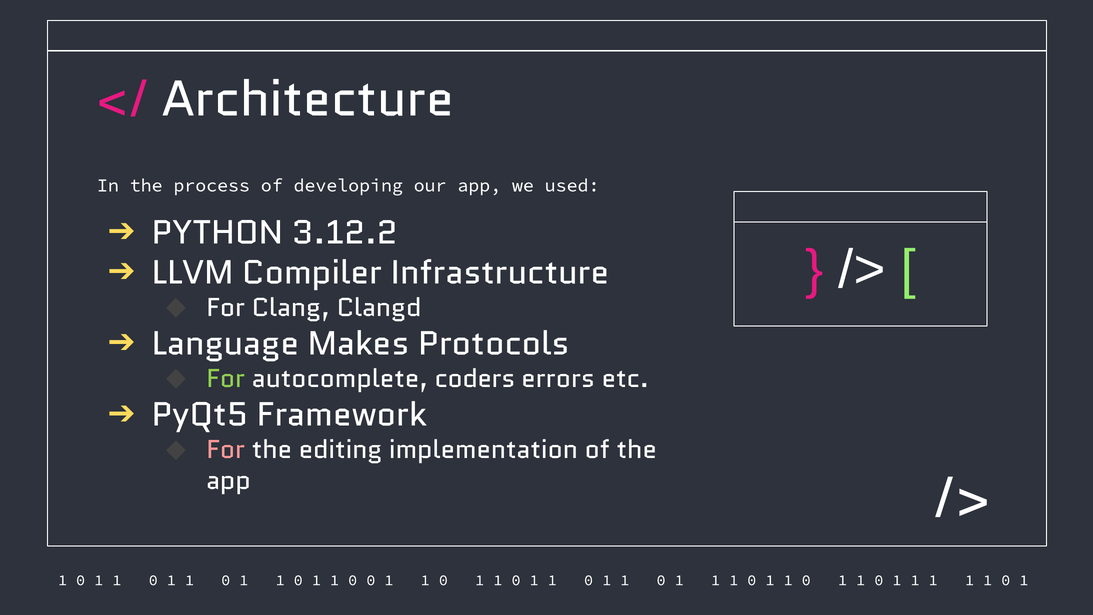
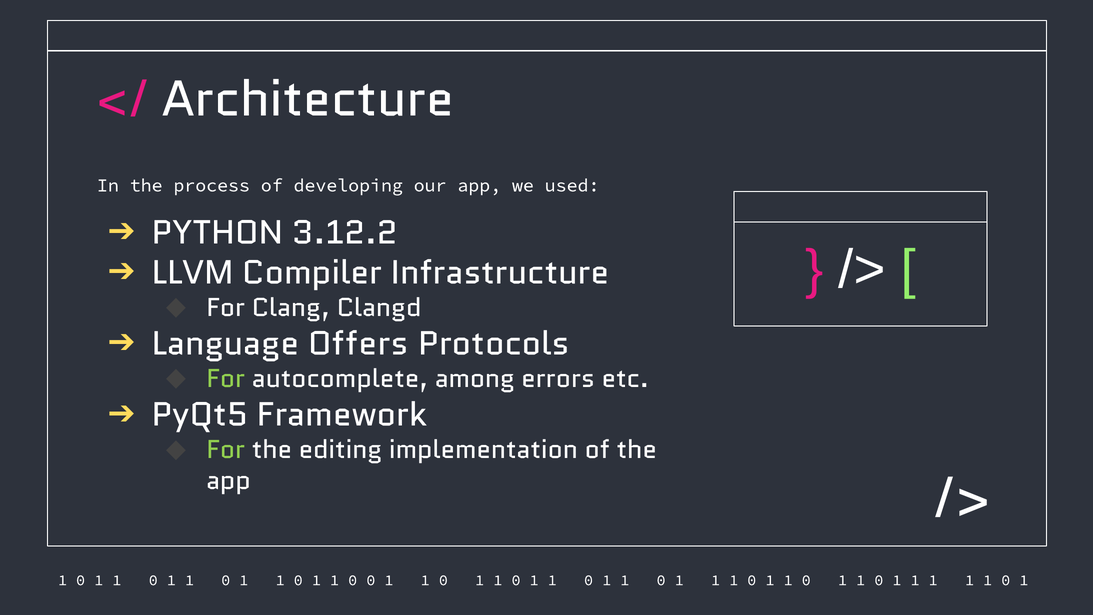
Makes: Makes -> Offers
coders: coders -> among
For at (226, 450) colour: pink -> light green
